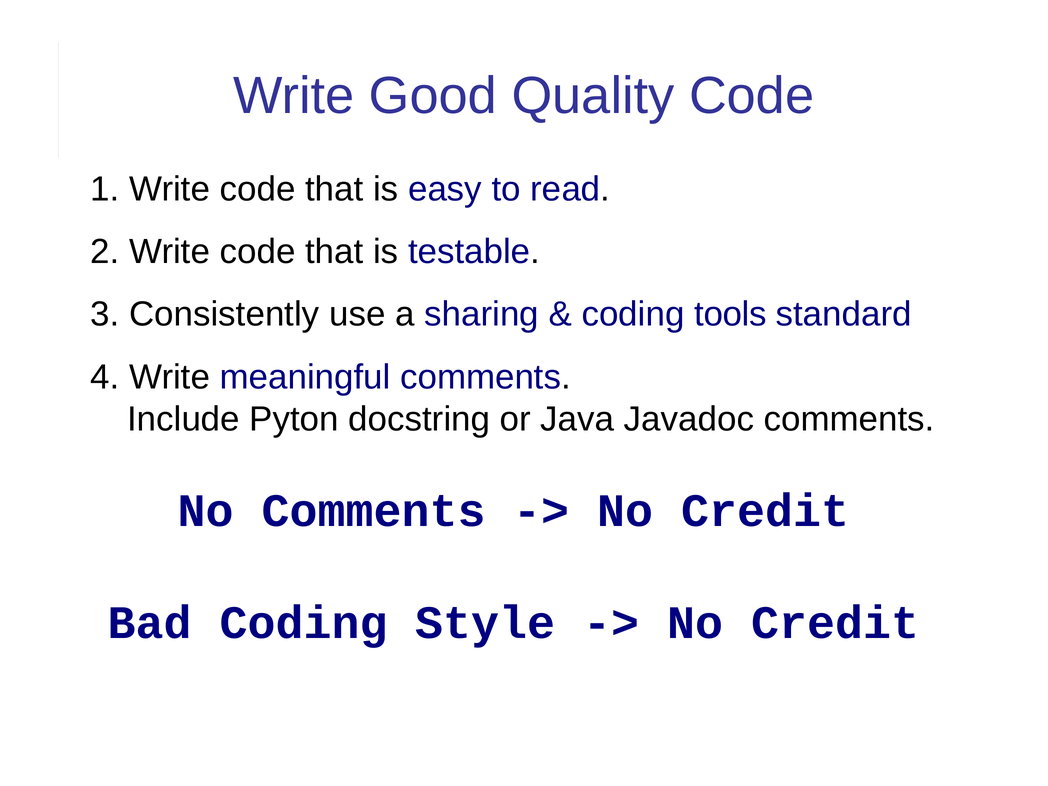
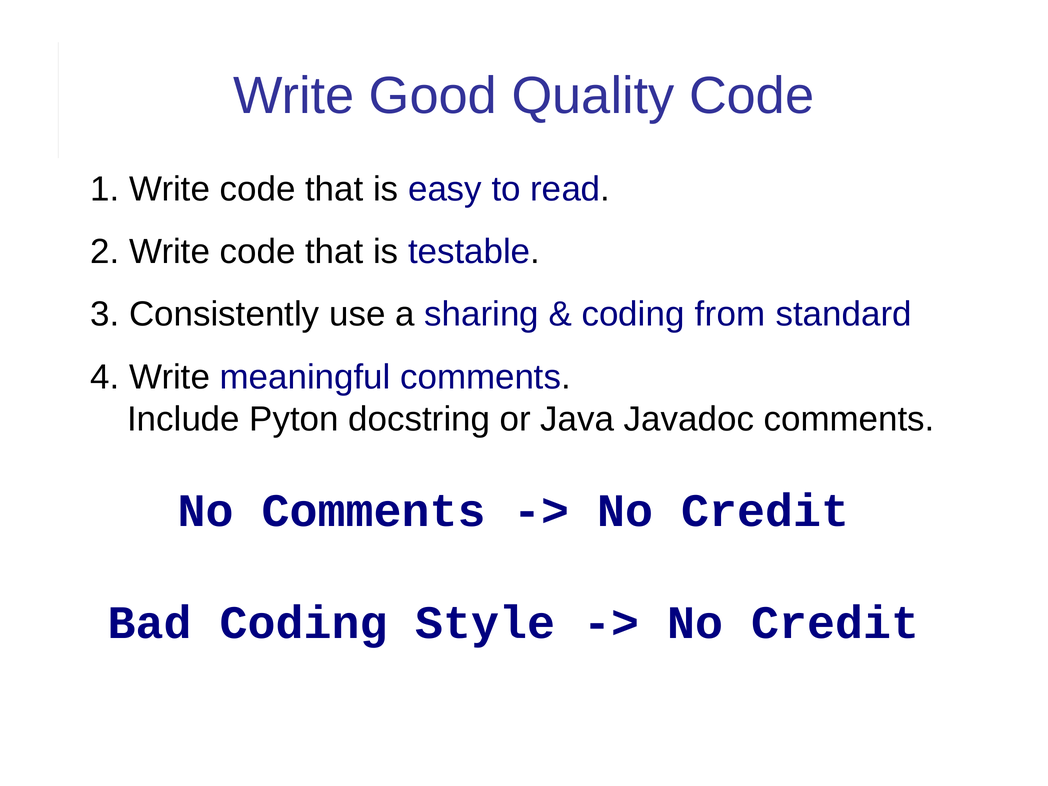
tools: tools -> from
